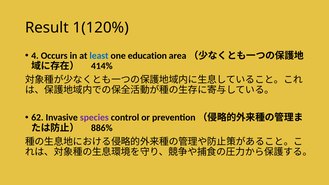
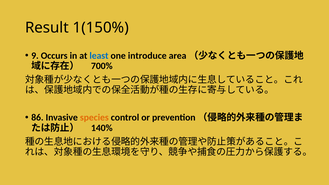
1(120%: 1(120% -> 1(150%
4: 4 -> 9
education: education -> introduce
414%: 414% -> 700%
62: 62 -> 86
species colour: purple -> orange
886%: 886% -> 140%
